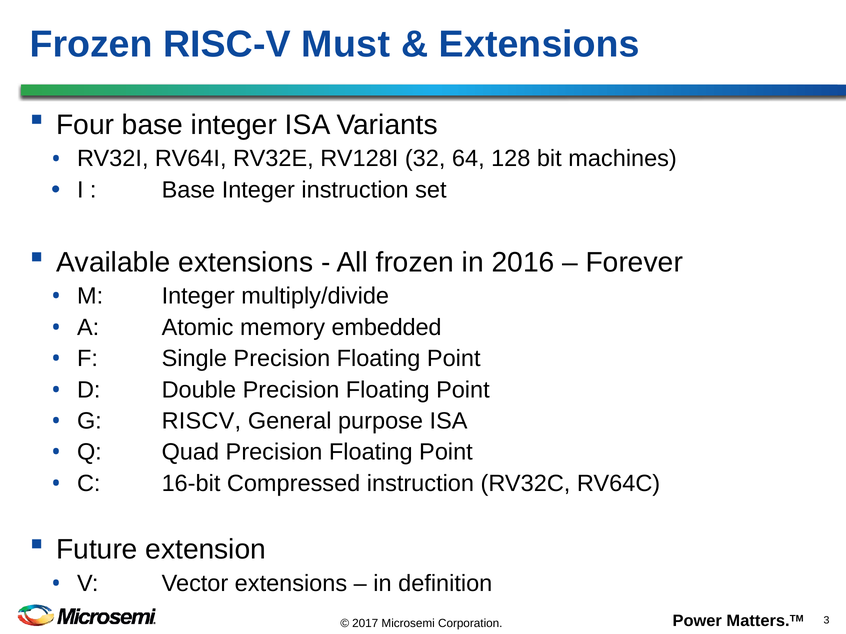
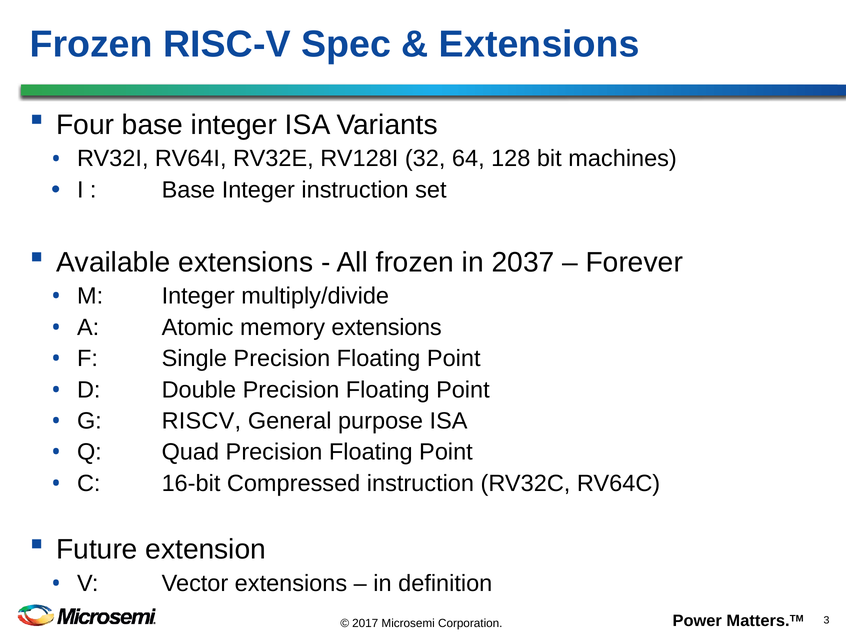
Must: Must -> Spec
2016: 2016 -> 2037
memory embedded: embedded -> extensions
